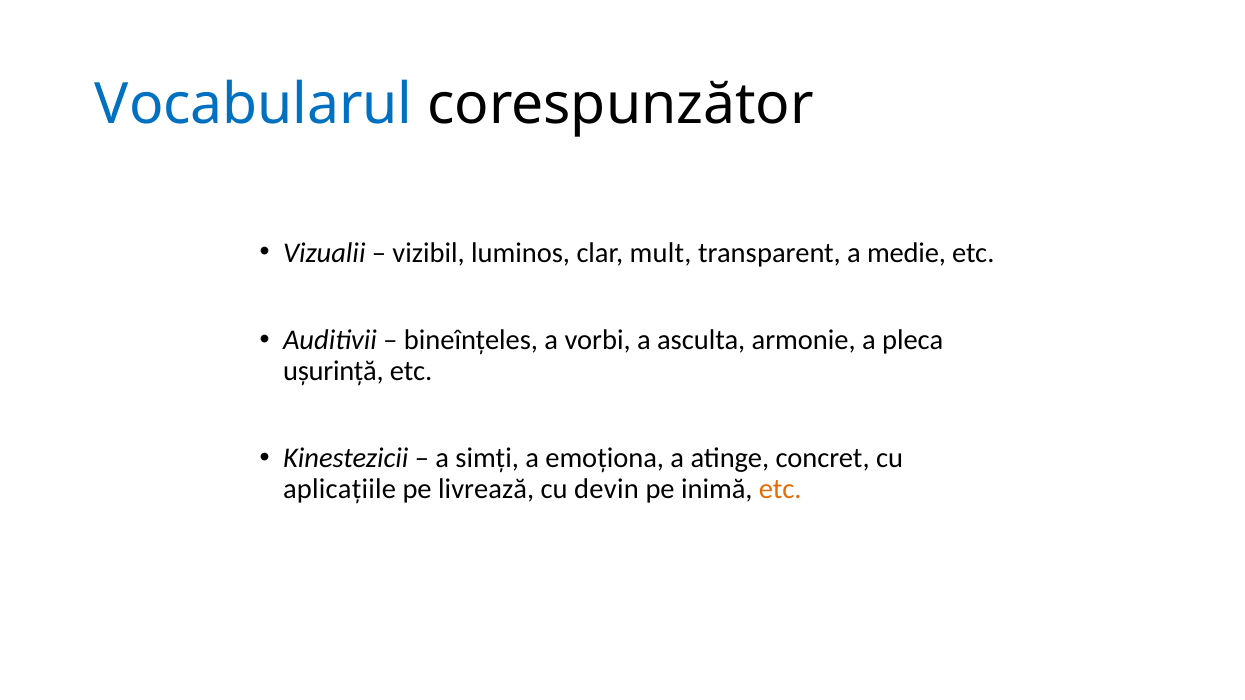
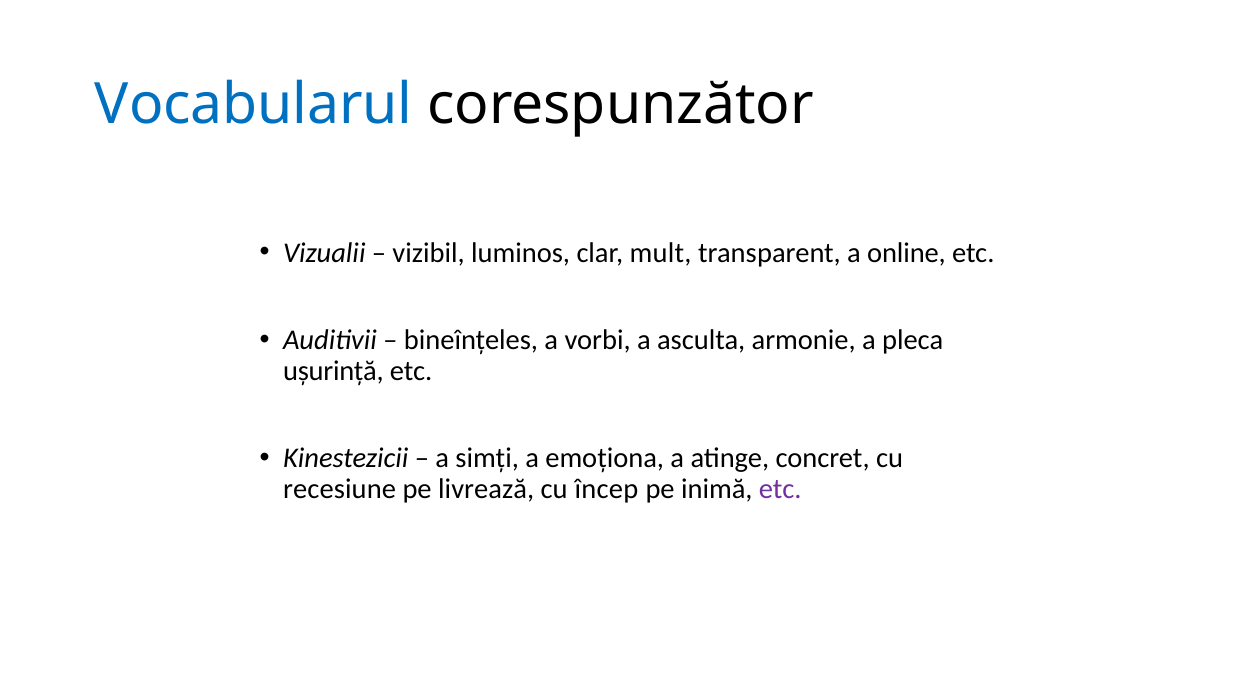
medie: medie -> online
aplicațiile: aplicațiile -> recesiune
devin: devin -> încep
etc at (780, 489) colour: orange -> purple
